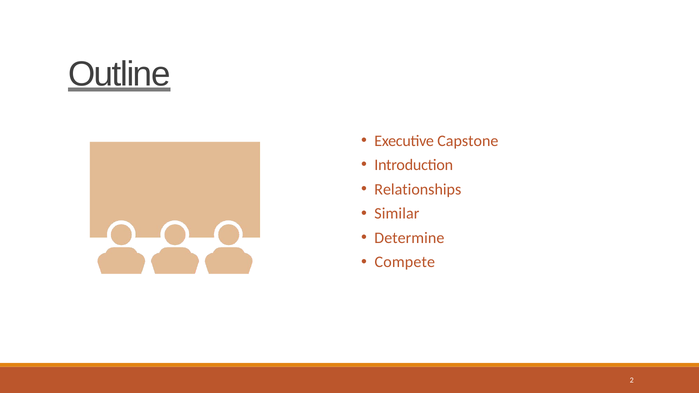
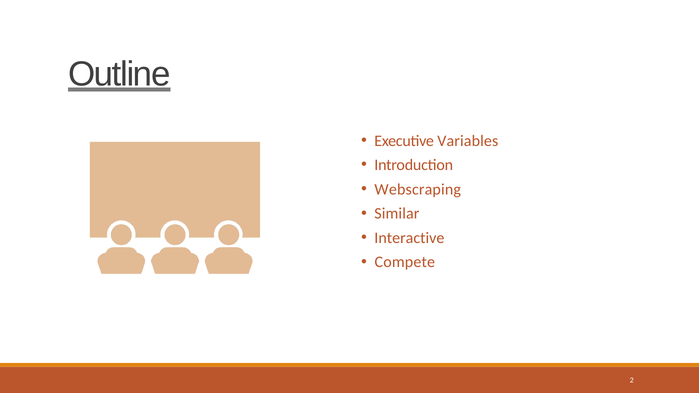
Capstone: Capstone -> Variables
Relationships: Relationships -> Webscraping
Determine: Determine -> Interactive
